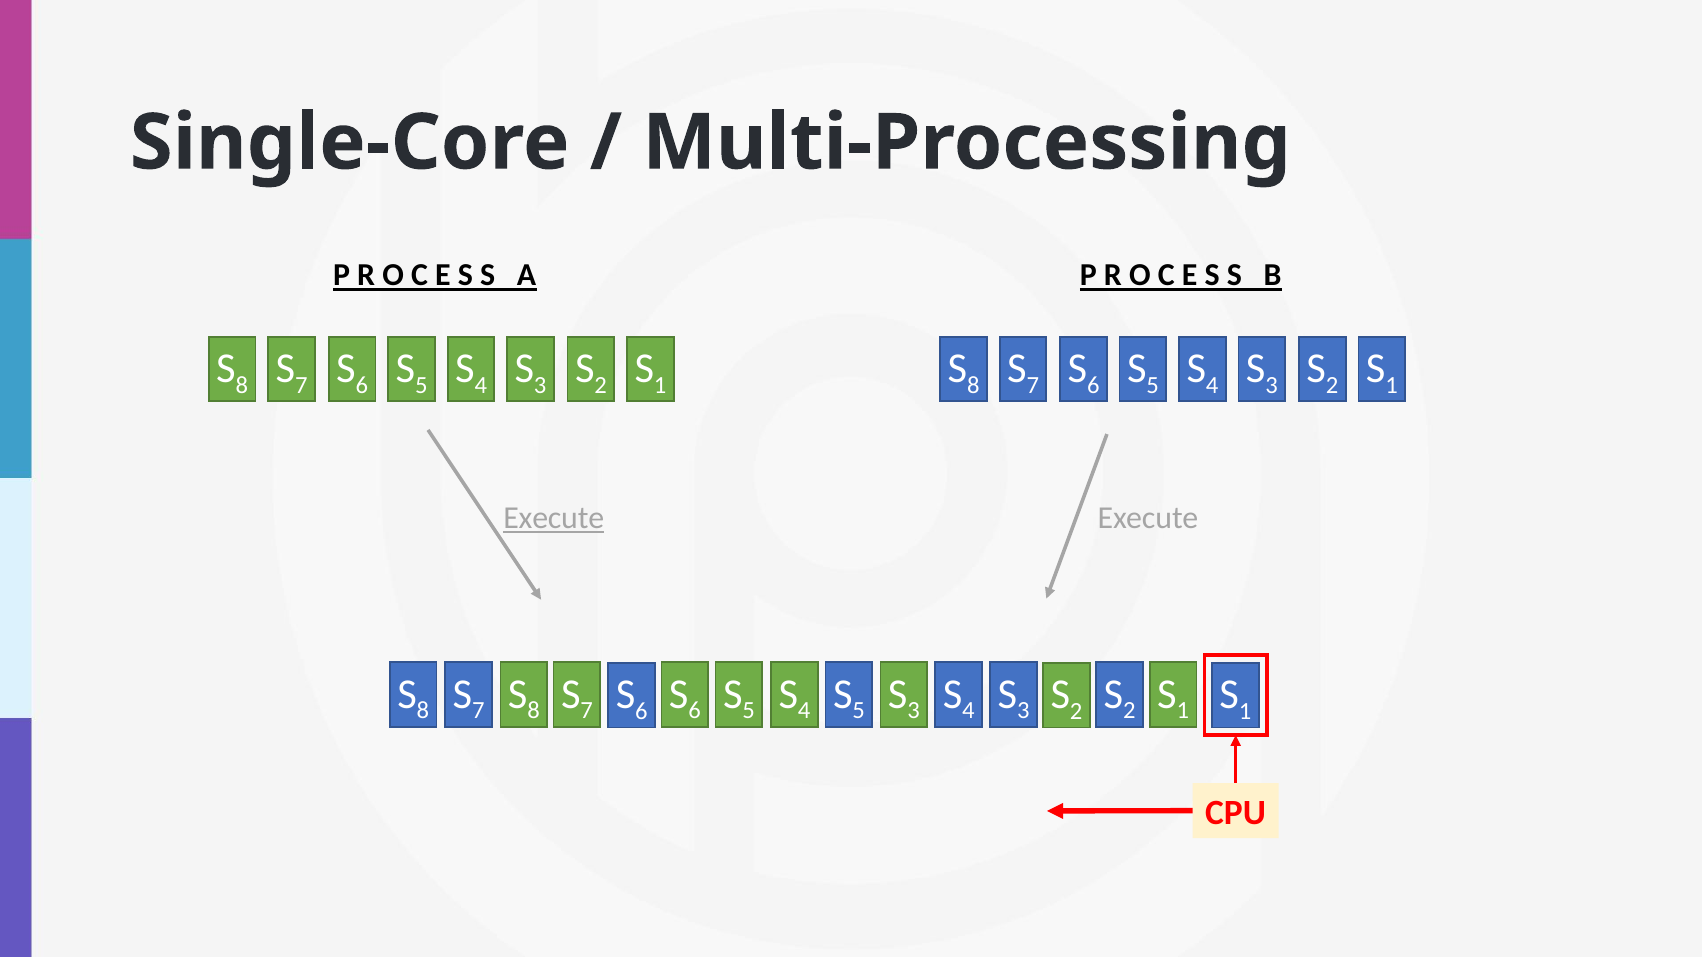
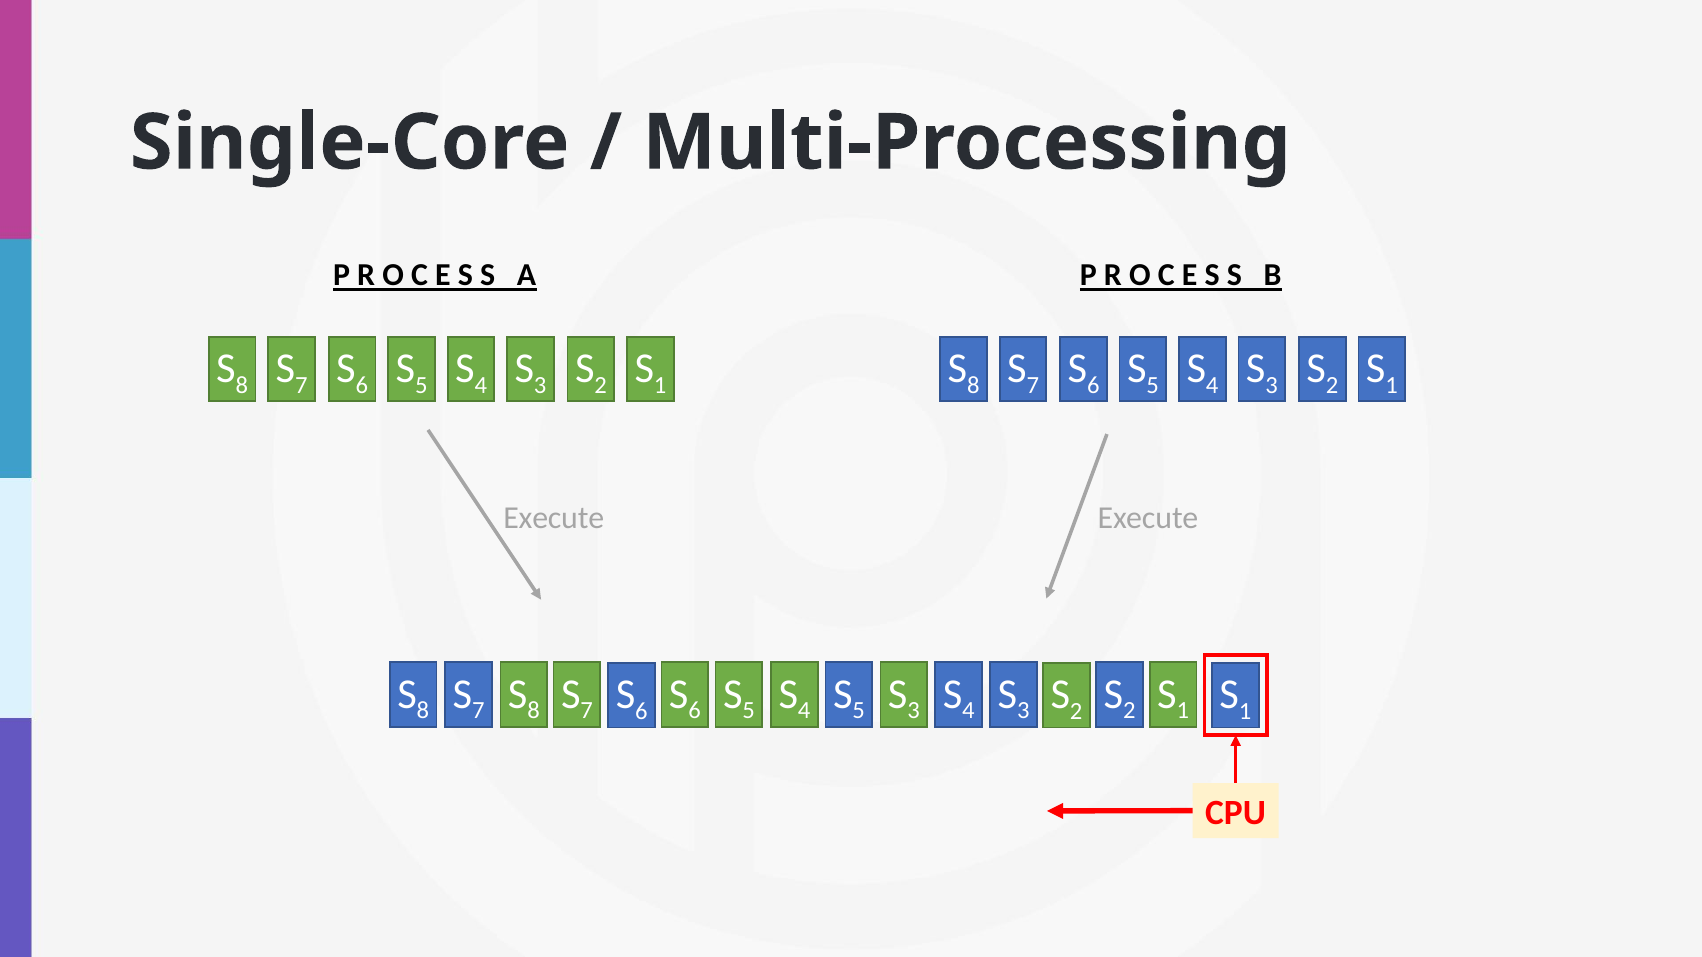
Execute at (554, 518) underline: present -> none
